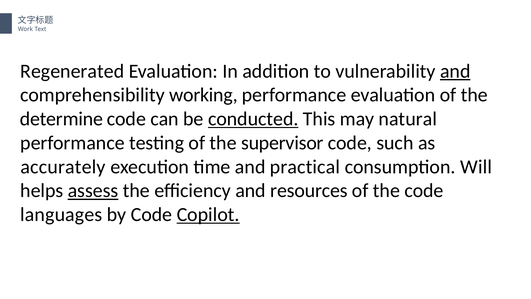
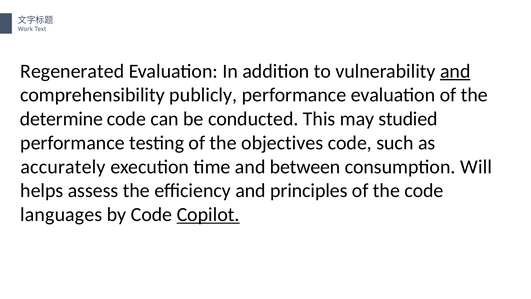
working: working -> publicly
conducted underline: present -> none
natural: natural -> studied
supervisor: supervisor -> objectives
practical: practical -> between
assess underline: present -> none
resources: resources -> principles
